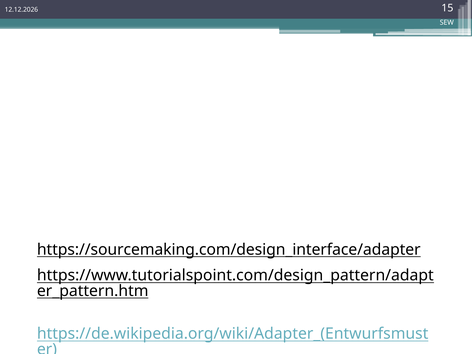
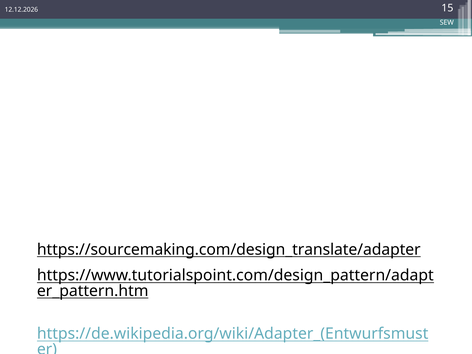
https://sourcemaking.com/design_interface/adapter: https://sourcemaking.com/design_interface/adapter -> https://sourcemaking.com/design_translate/adapter
